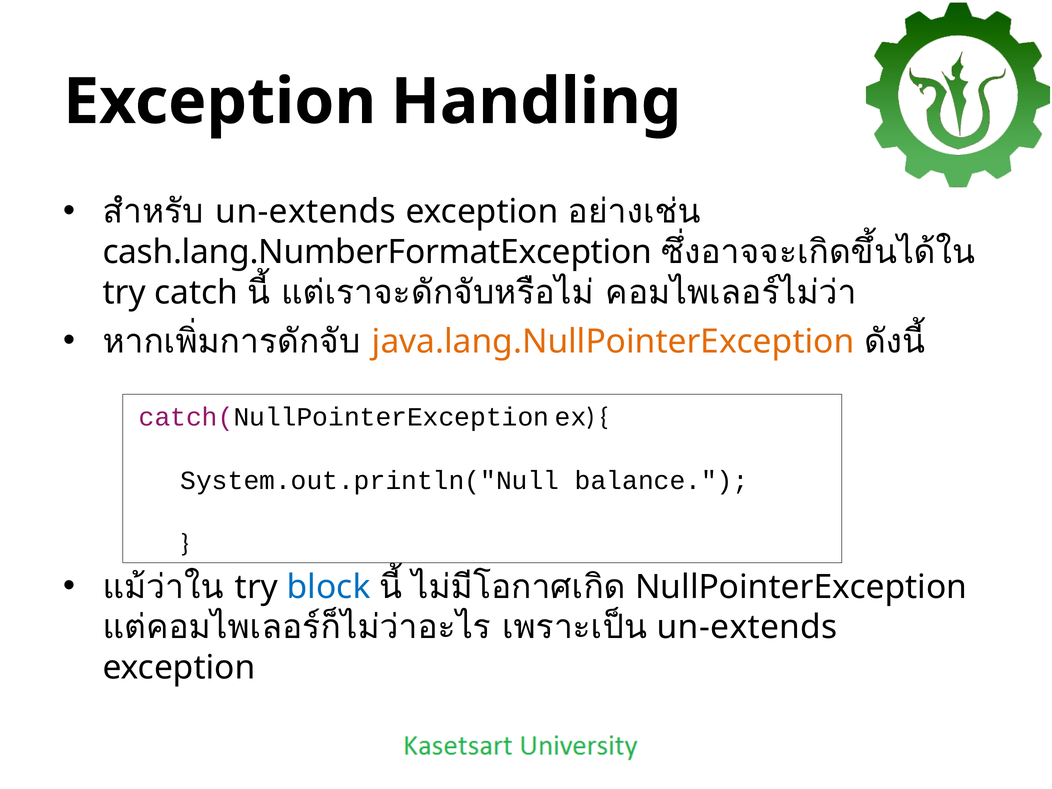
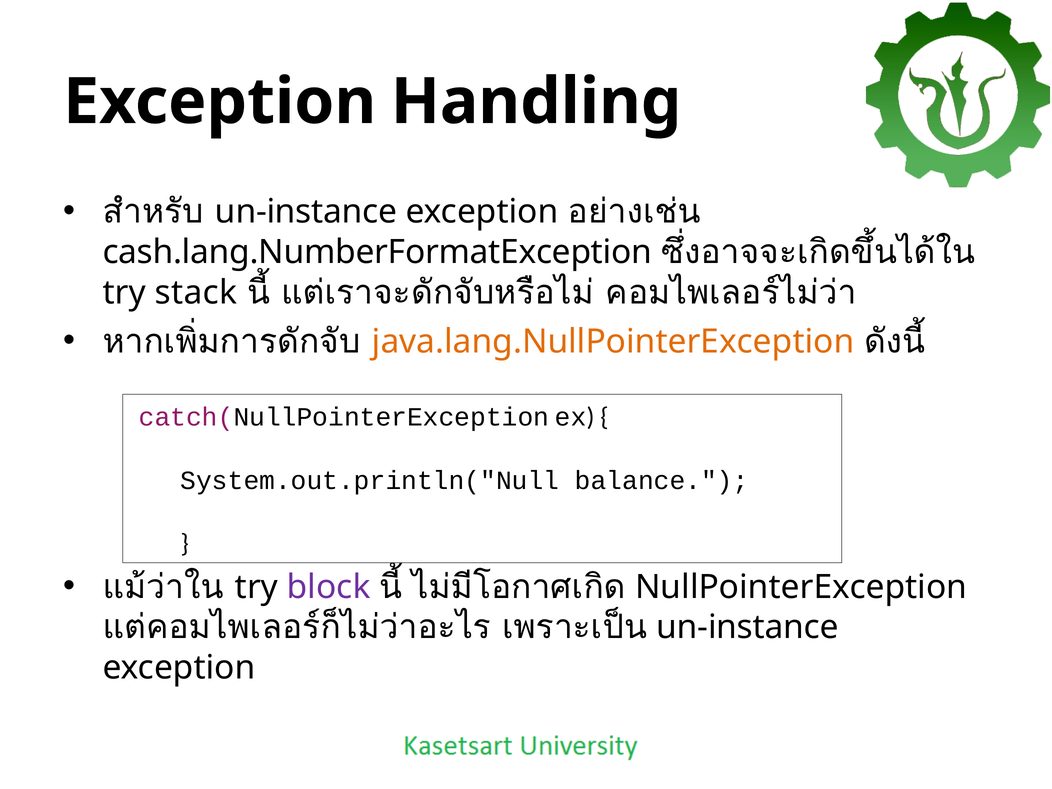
un-extends at (306, 212): un-extends -> un-instance
catch: catch -> stack
block colour: blue -> purple
un-extends at (747, 627): un-extends -> un-instance
